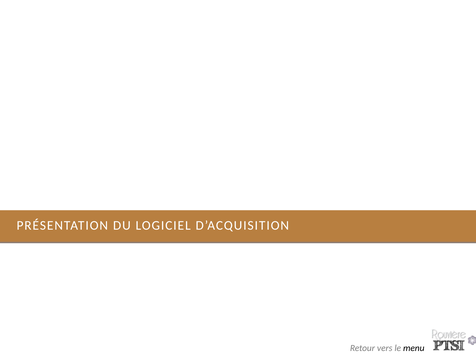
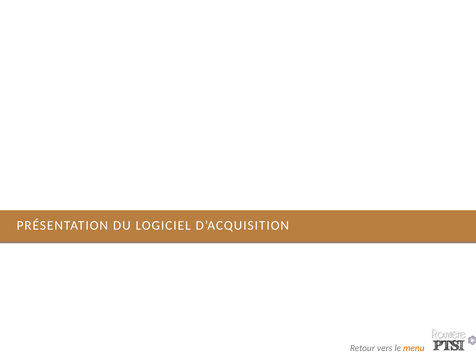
menu colour: black -> orange
